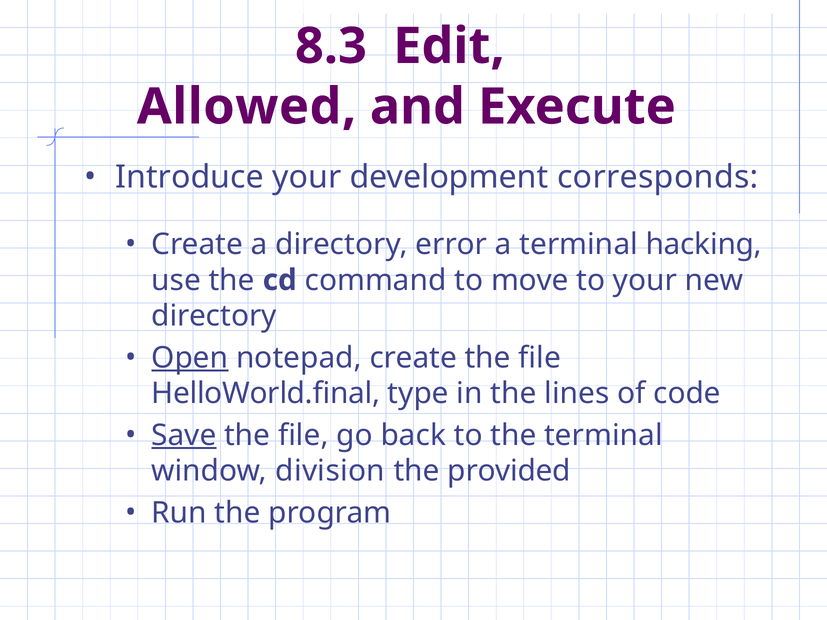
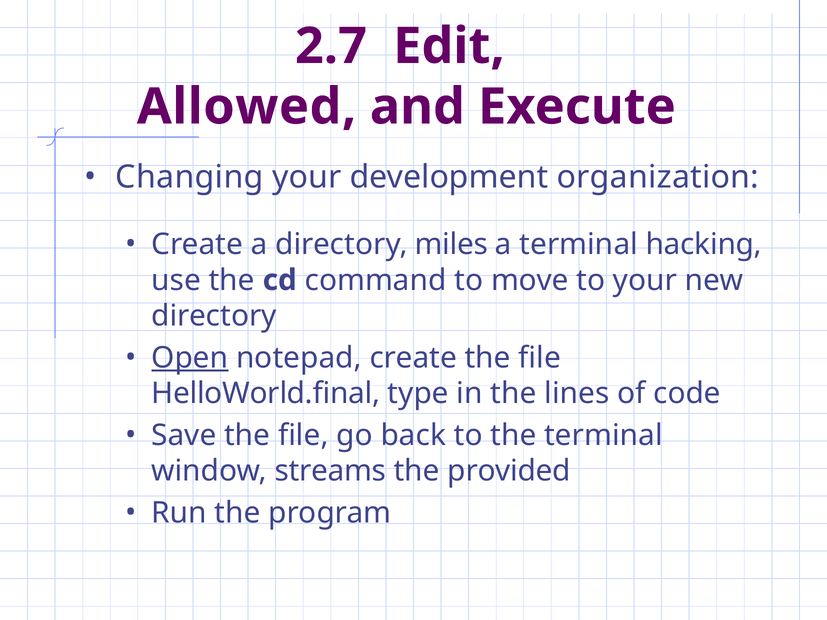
8.3: 8.3 -> 2.7
Introduce: Introduce -> Changing
corresponds: corresponds -> organization
error: error -> miles
Save underline: present -> none
division: division -> streams
